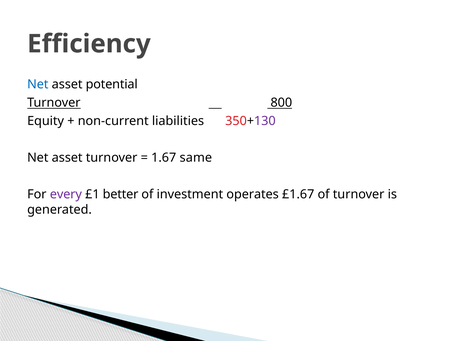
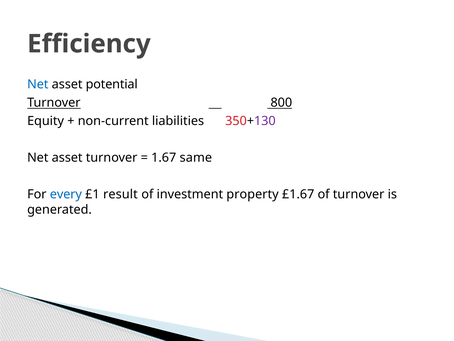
every colour: purple -> blue
better: better -> result
operates: operates -> property
